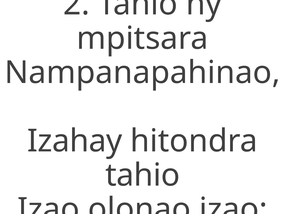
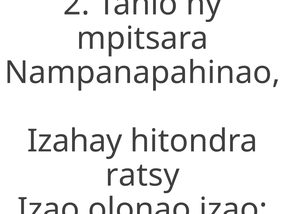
tahio at (143, 175): tahio -> ratsy
